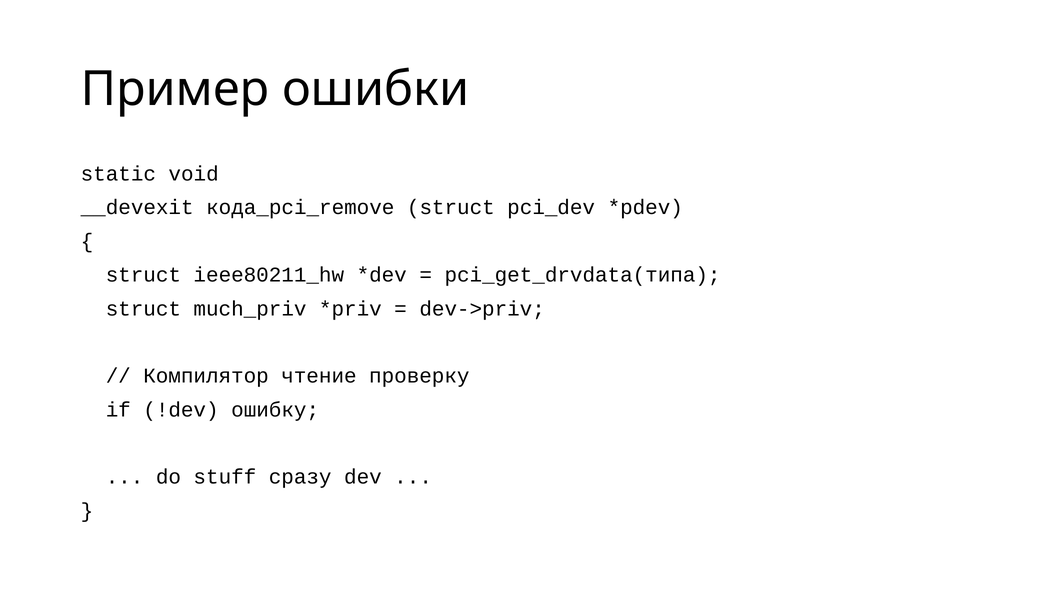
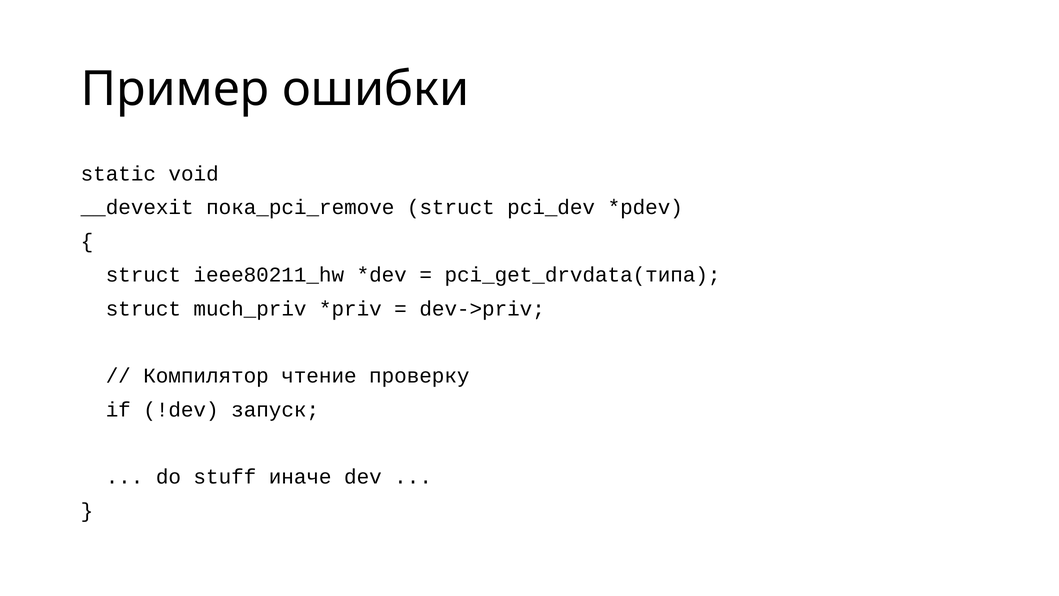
кода_pci_remove: кода_pci_remove -> пока_pci_remove
ошибку: ошибку -> запуск
сразу: сразу -> иначе
